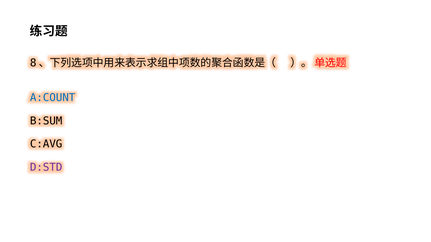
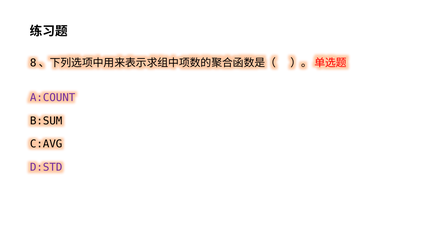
A:COUNT colour: blue -> purple
